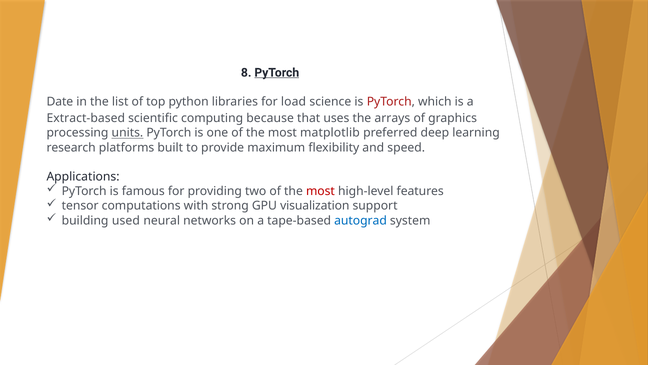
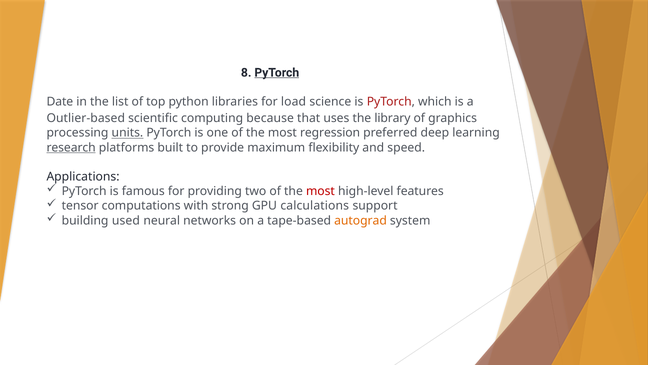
Extract-based: Extract-based -> Outlier-based
arrays: arrays -> library
matplotlib: matplotlib -> regression
research underline: none -> present
visualization: visualization -> calculations
autograd colour: blue -> orange
